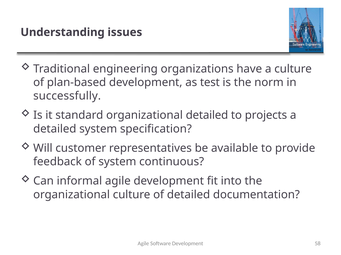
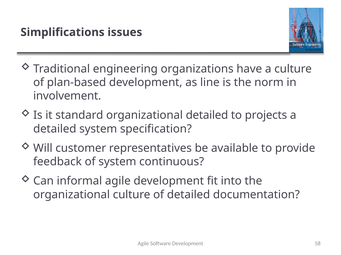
Understanding: Understanding -> Simplifications
test: test -> line
successfully: successfully -> involvement
